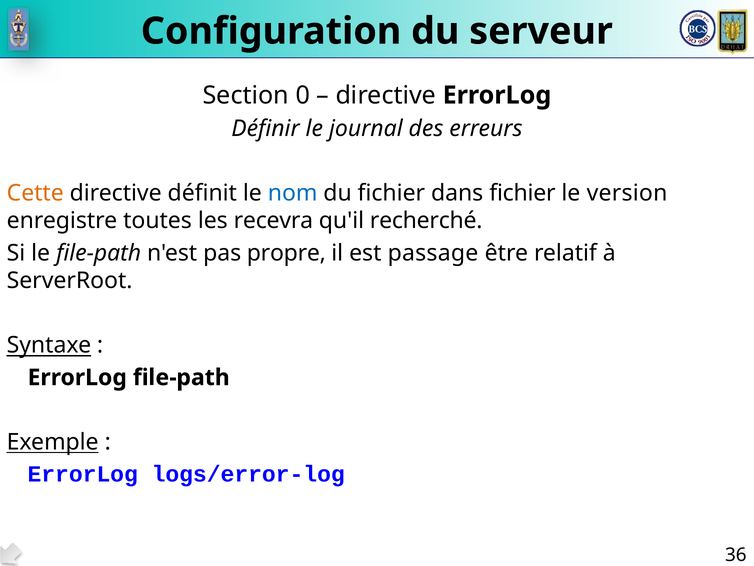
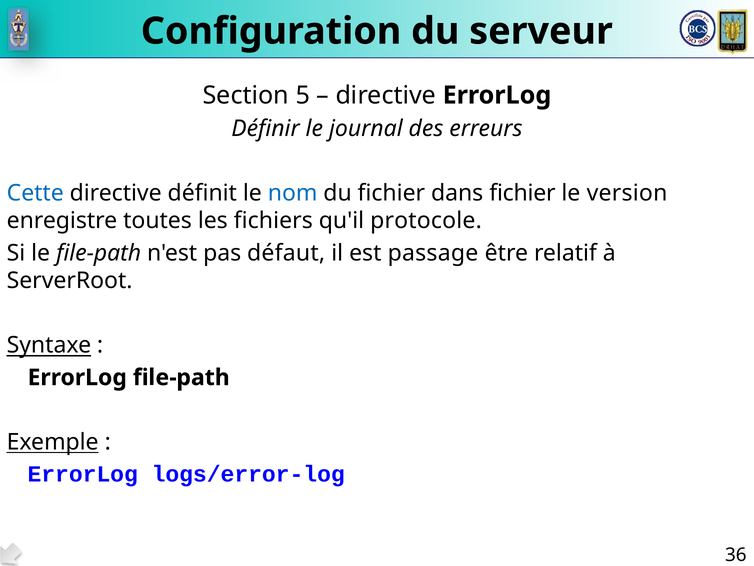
0: 0 -> 5
Cette colour: orange -> blue
recevra: recevra -> fichiers
recherché: recherché -> protocole
propre: propre -> défaut
